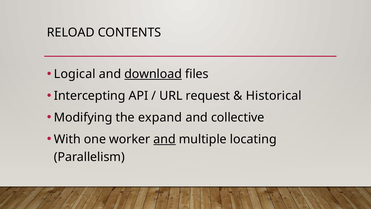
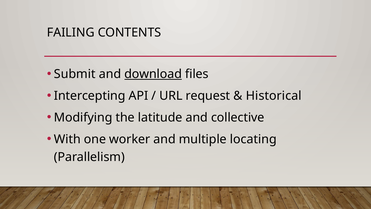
RELOAD: RELOAD -> FAILING
Logical: Logical -> Submit
expand: expand -> latitude
and at (165, 139) underline: present -> none
